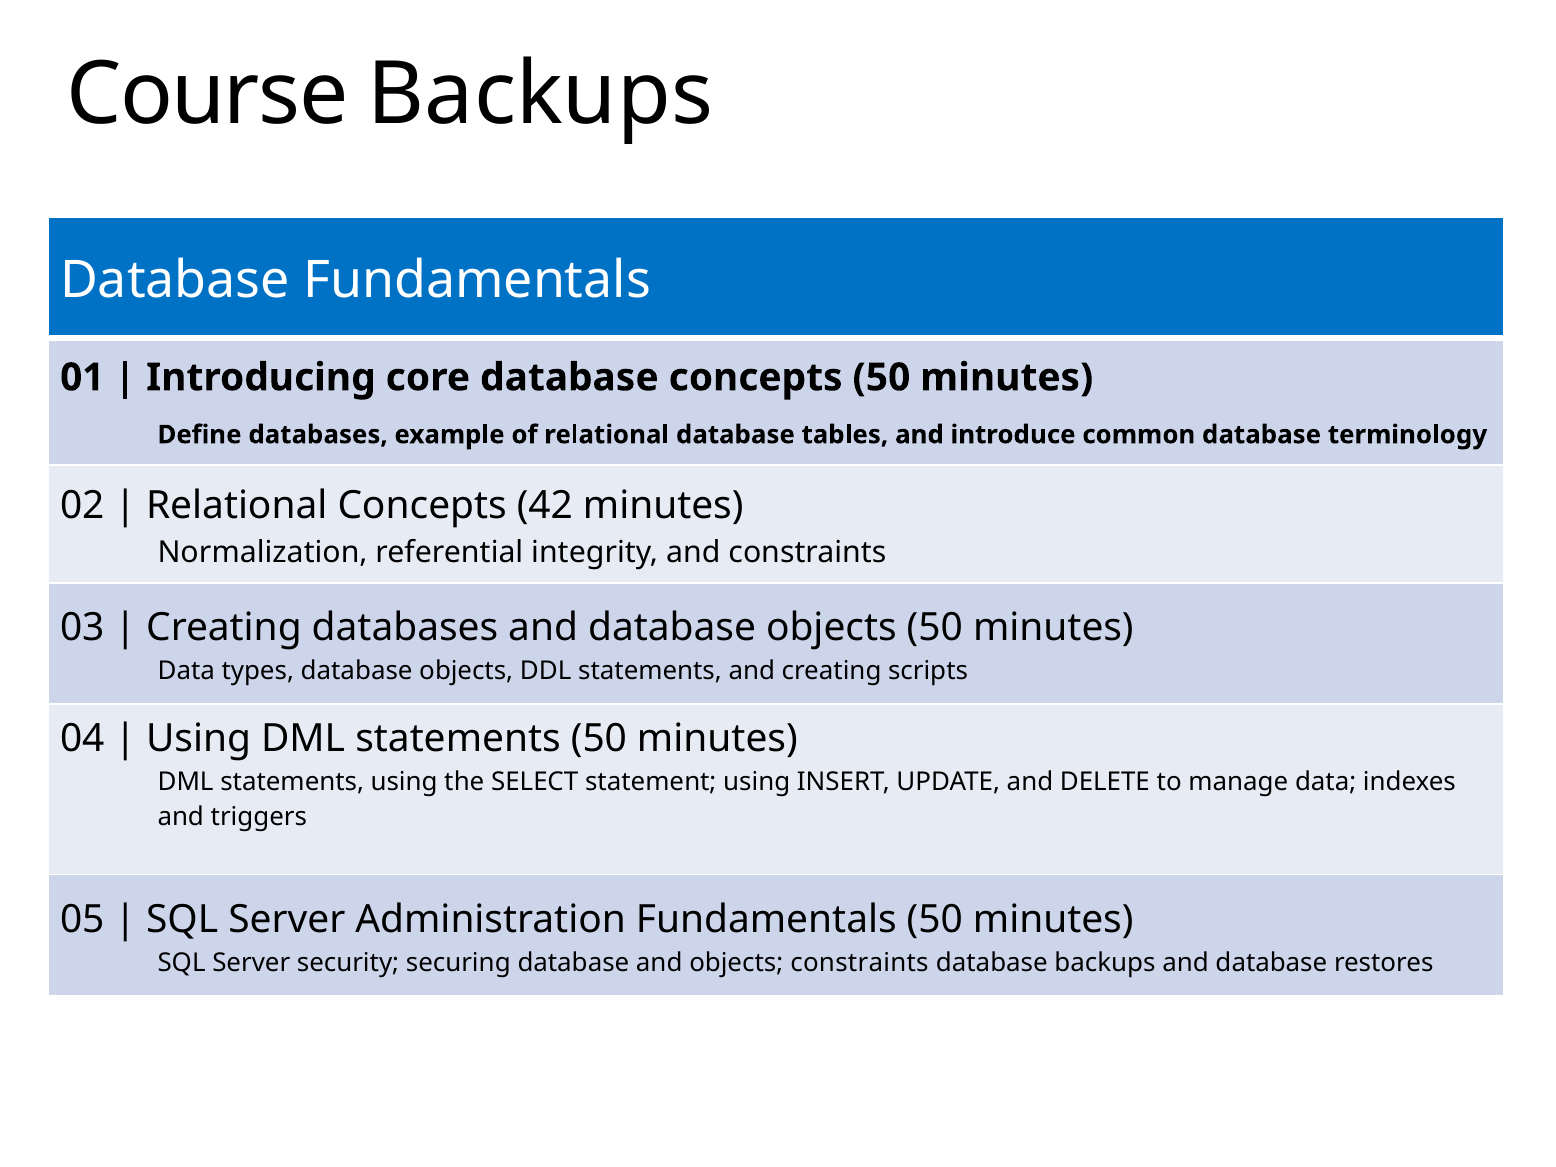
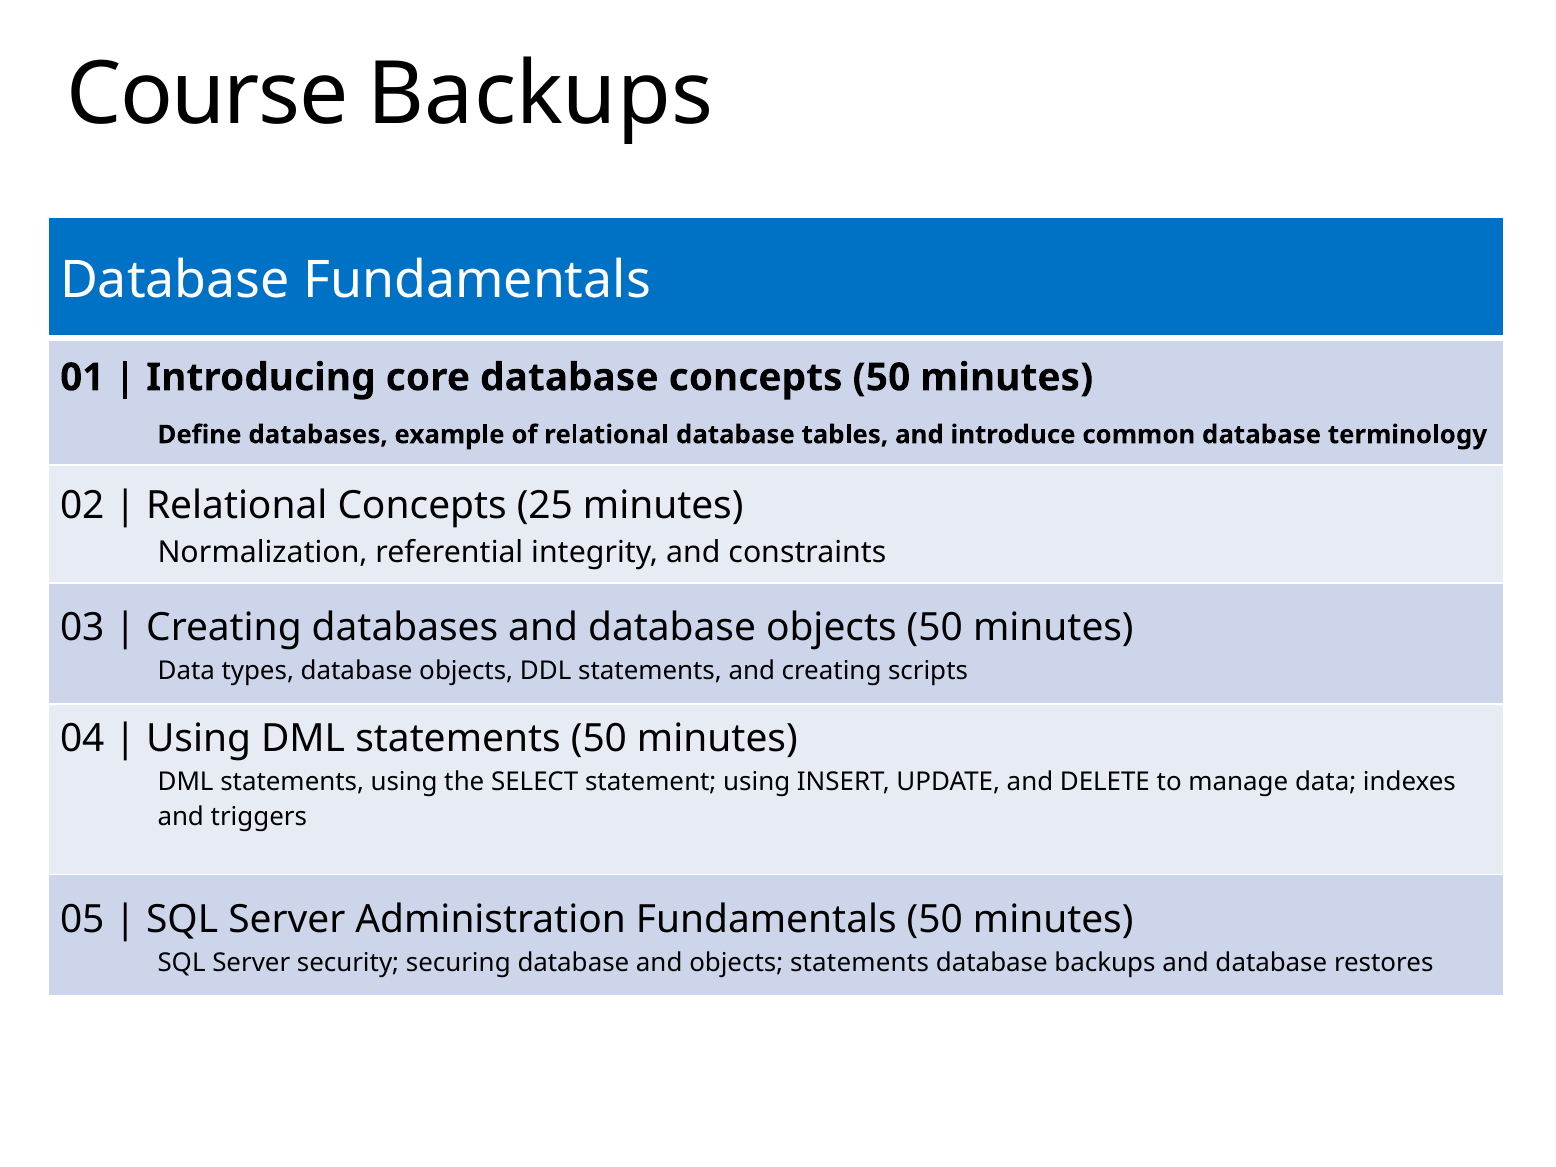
42: 42 -> 25
objects constraints: constraints -> statements
